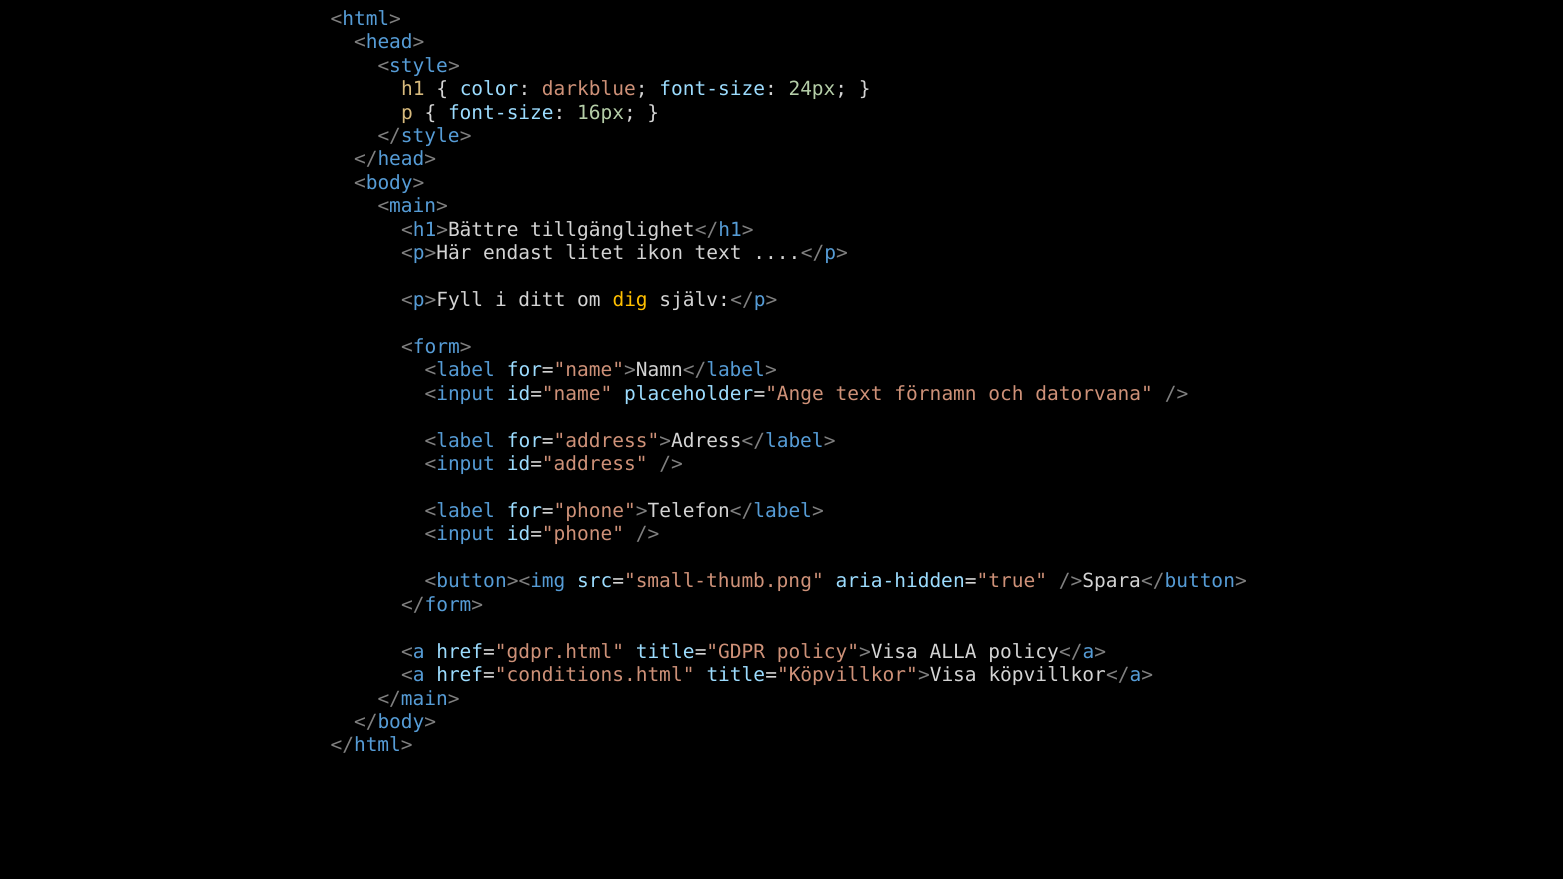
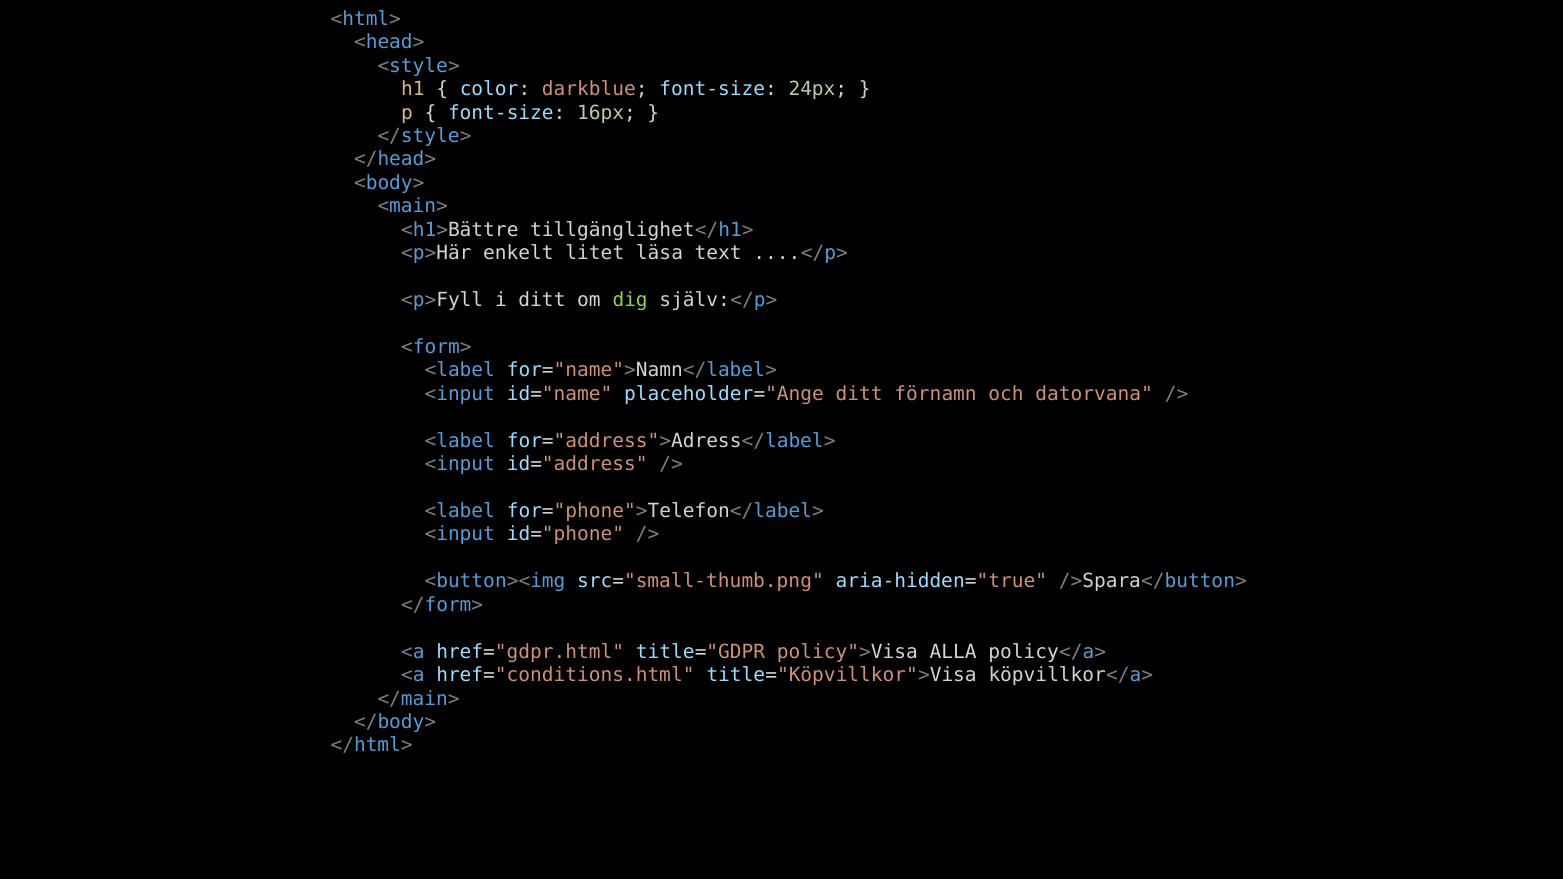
endast: endast -> enkelt
ikon: ikon -> läsa
dig colour: yellow -> light green
placeholder="Ange text: text -> ditt
